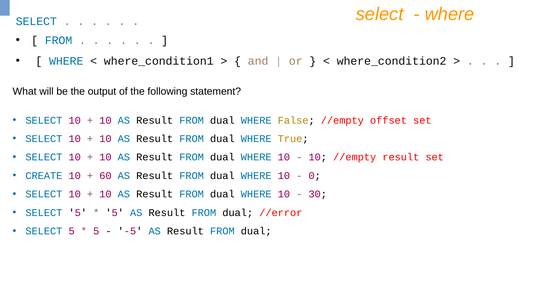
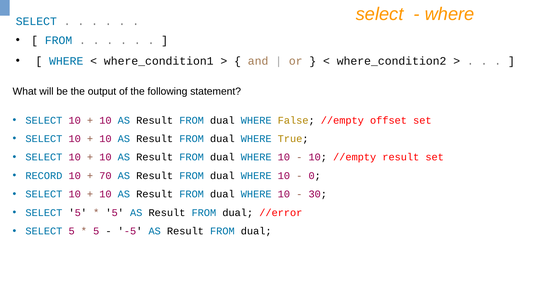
CREATE: CREATE -> RECORD
60: 60 -> 70
